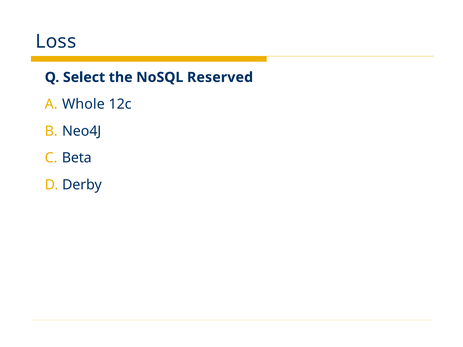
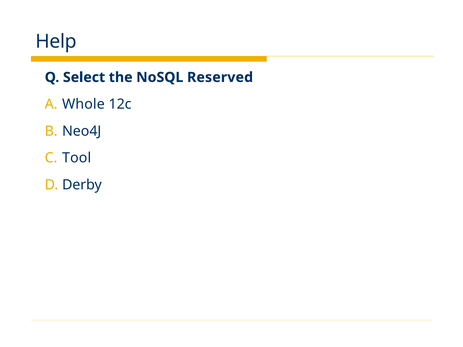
Loss: Loss -> Help
Beta: Beta -> Tool
